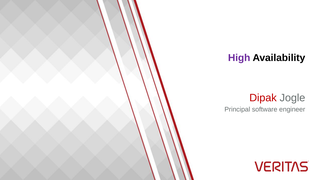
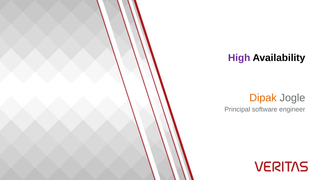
Dipak colour: red -> orange
